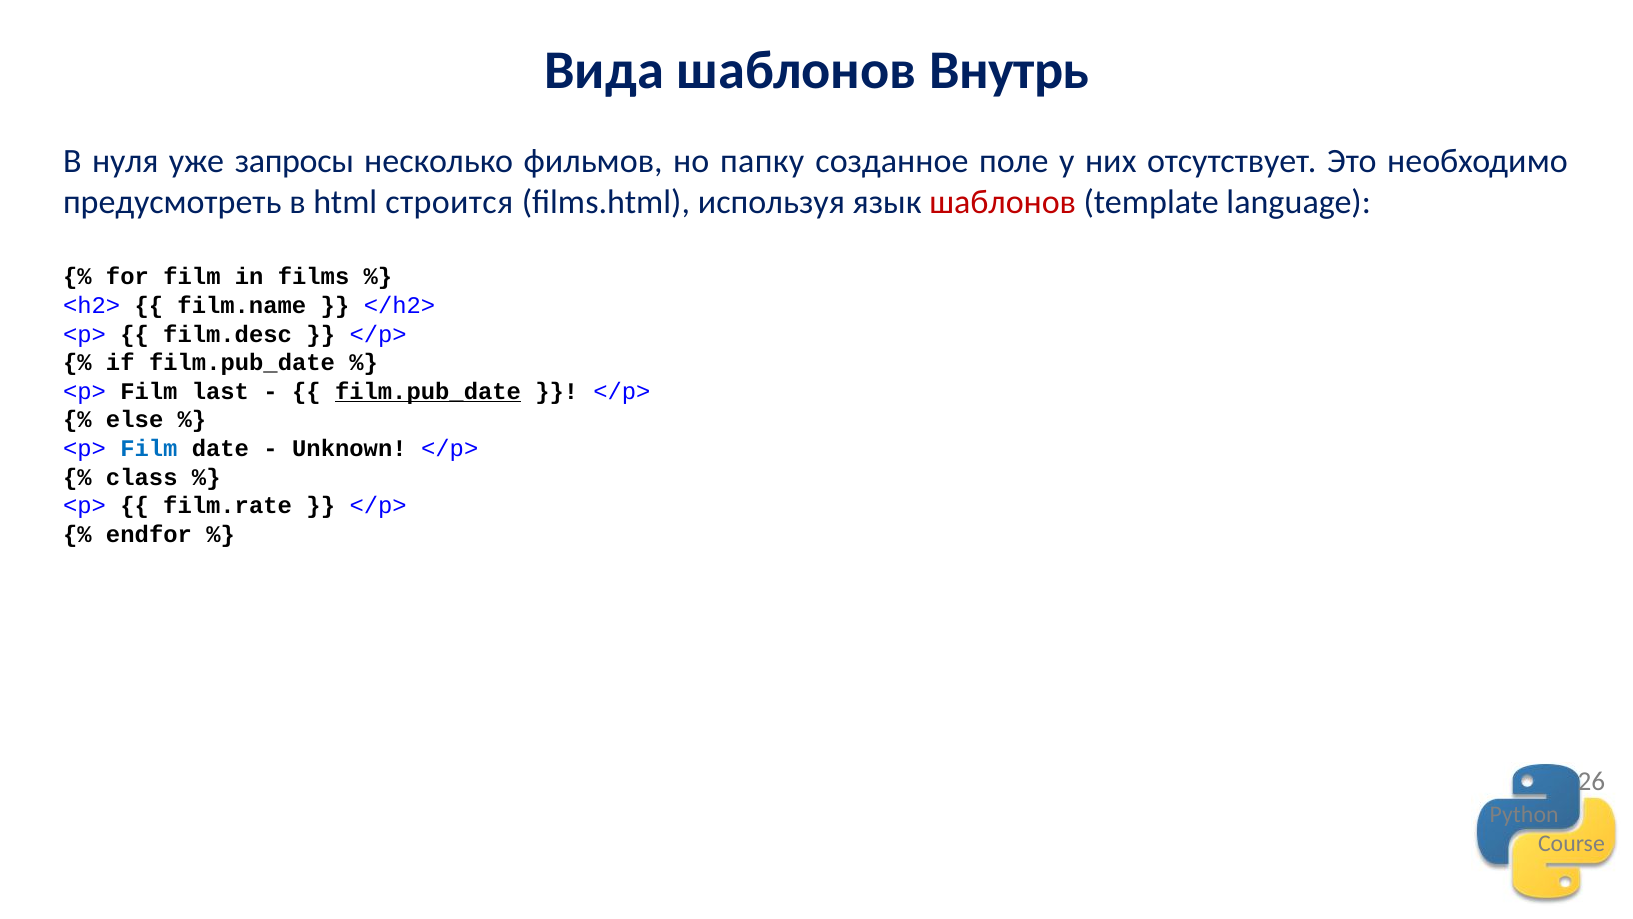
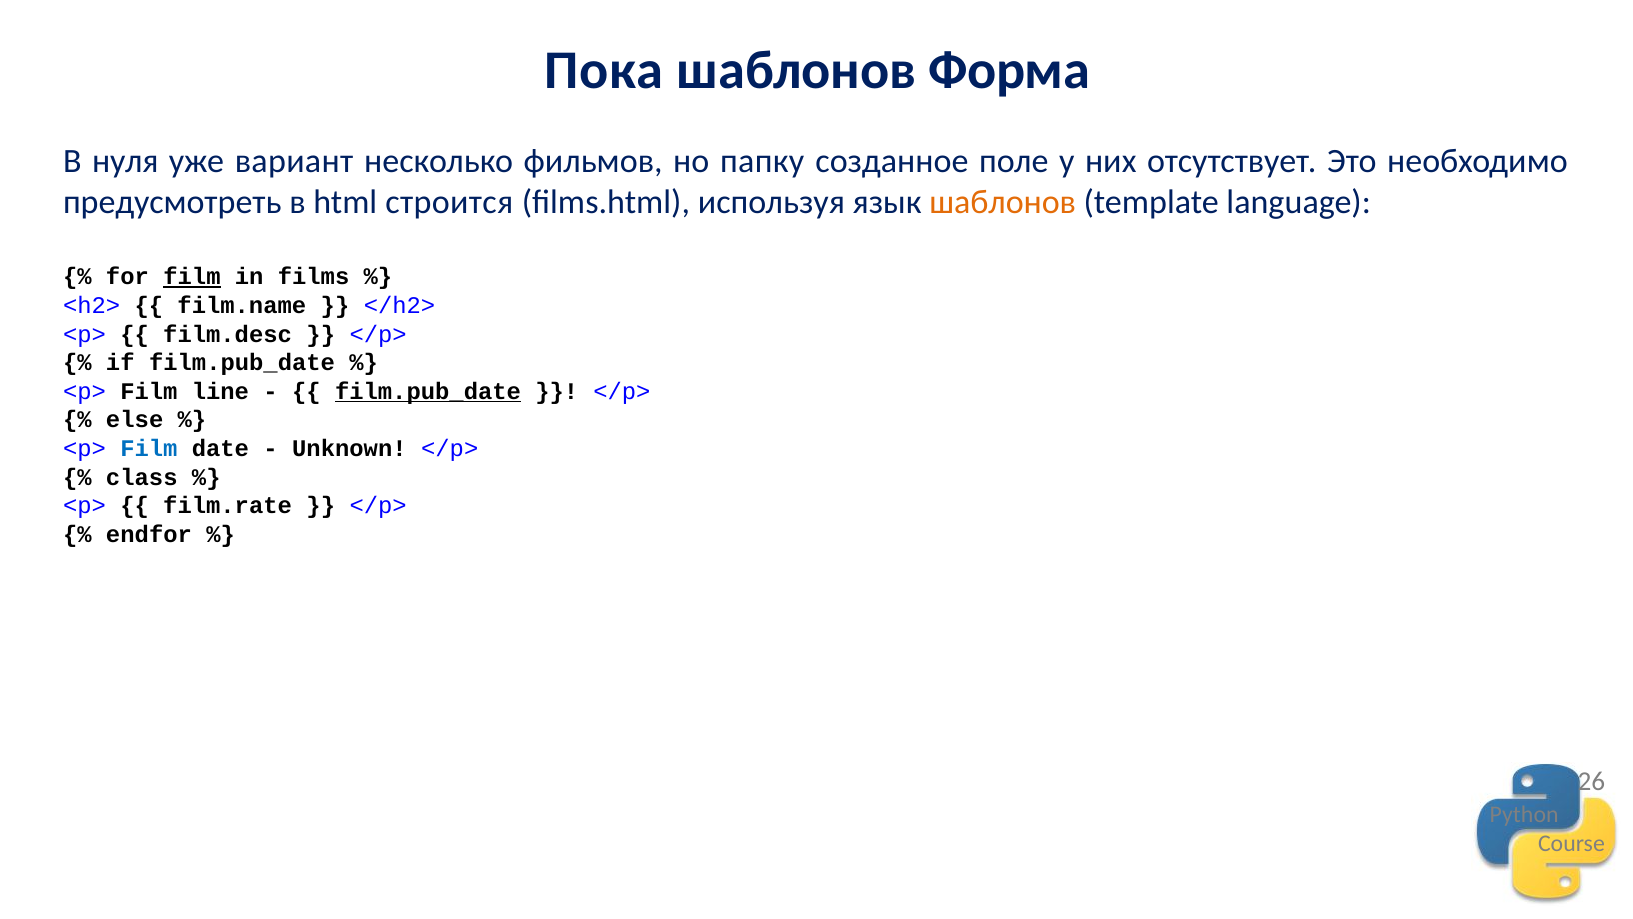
Вида: Вида -> Пока
Внутрь: Внутрь -> Форма
запросы: запросы -> вариант
шаблонов at (1003, 202) colour: red -> orange
film at (192, 277) underline: none -> present
last: last -> line
